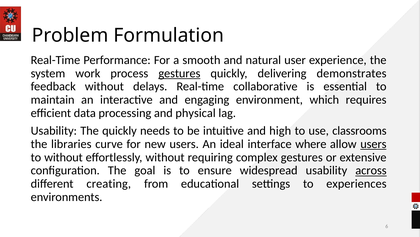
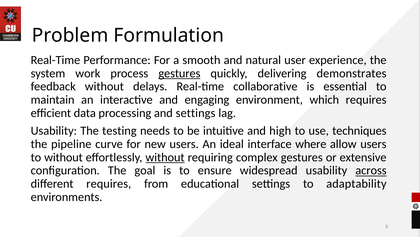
and physical: physical -> settings
The quickly: quickly -> testing
classrooms: classrooms -> techniques
libraries: libraries -> pipeline
users at (373, 144) underline: present -> none
without at (165, 157) underline: none -> present
different creating: creating -> requires
experiences: experiences -> adaptability
